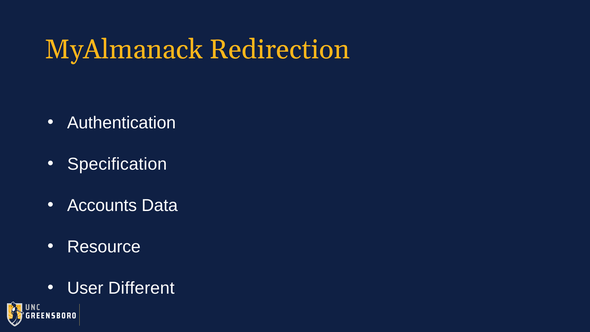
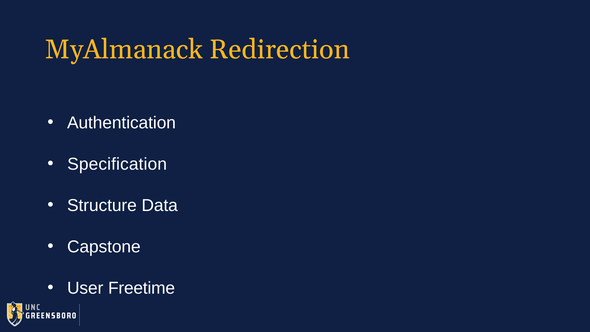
Accounts: Accounts -> Structure
Resource: Resource -> Capstone
Different: Different -> Freetime
